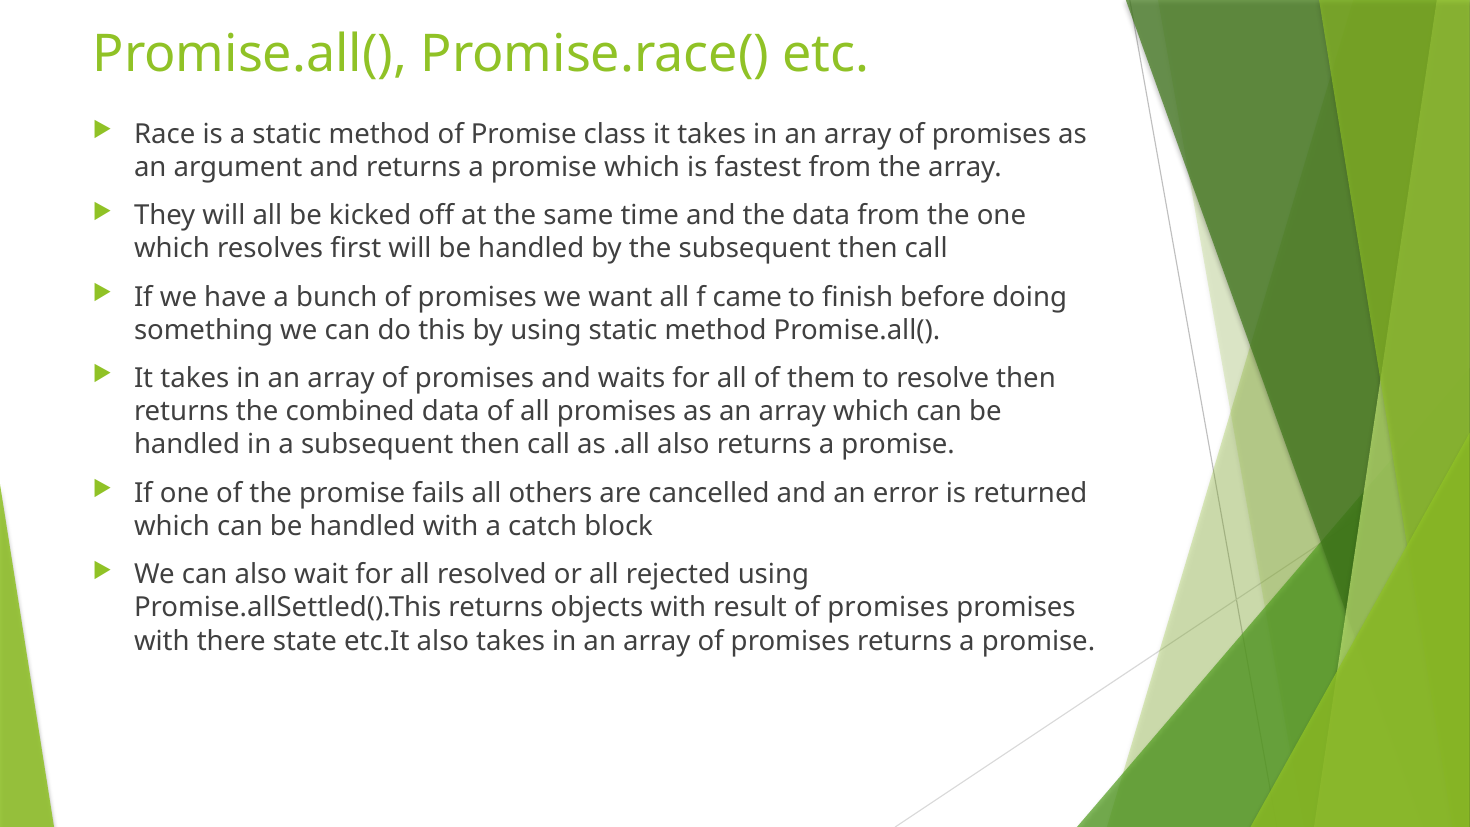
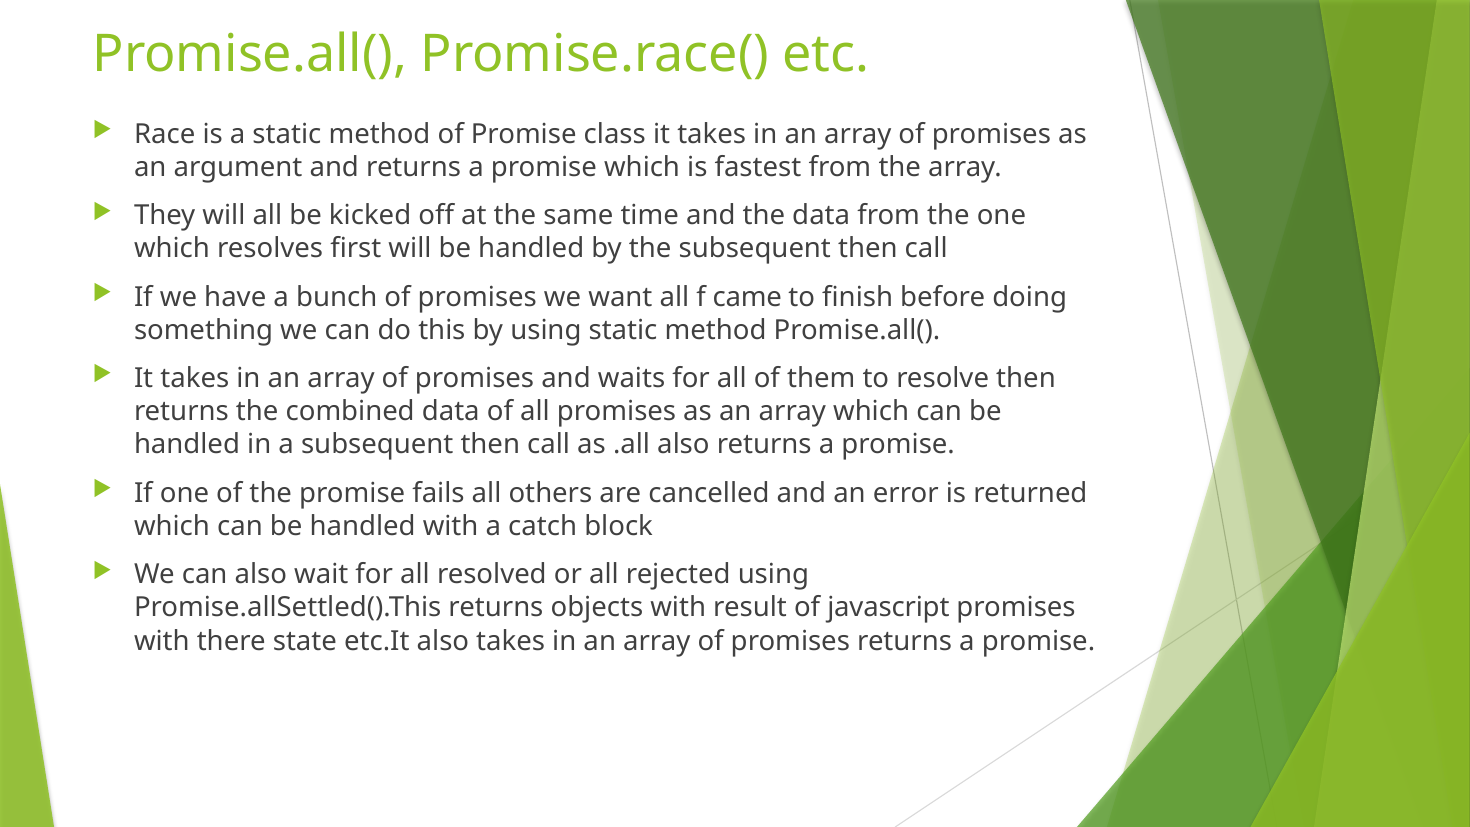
result of promises: promises -> javascript
